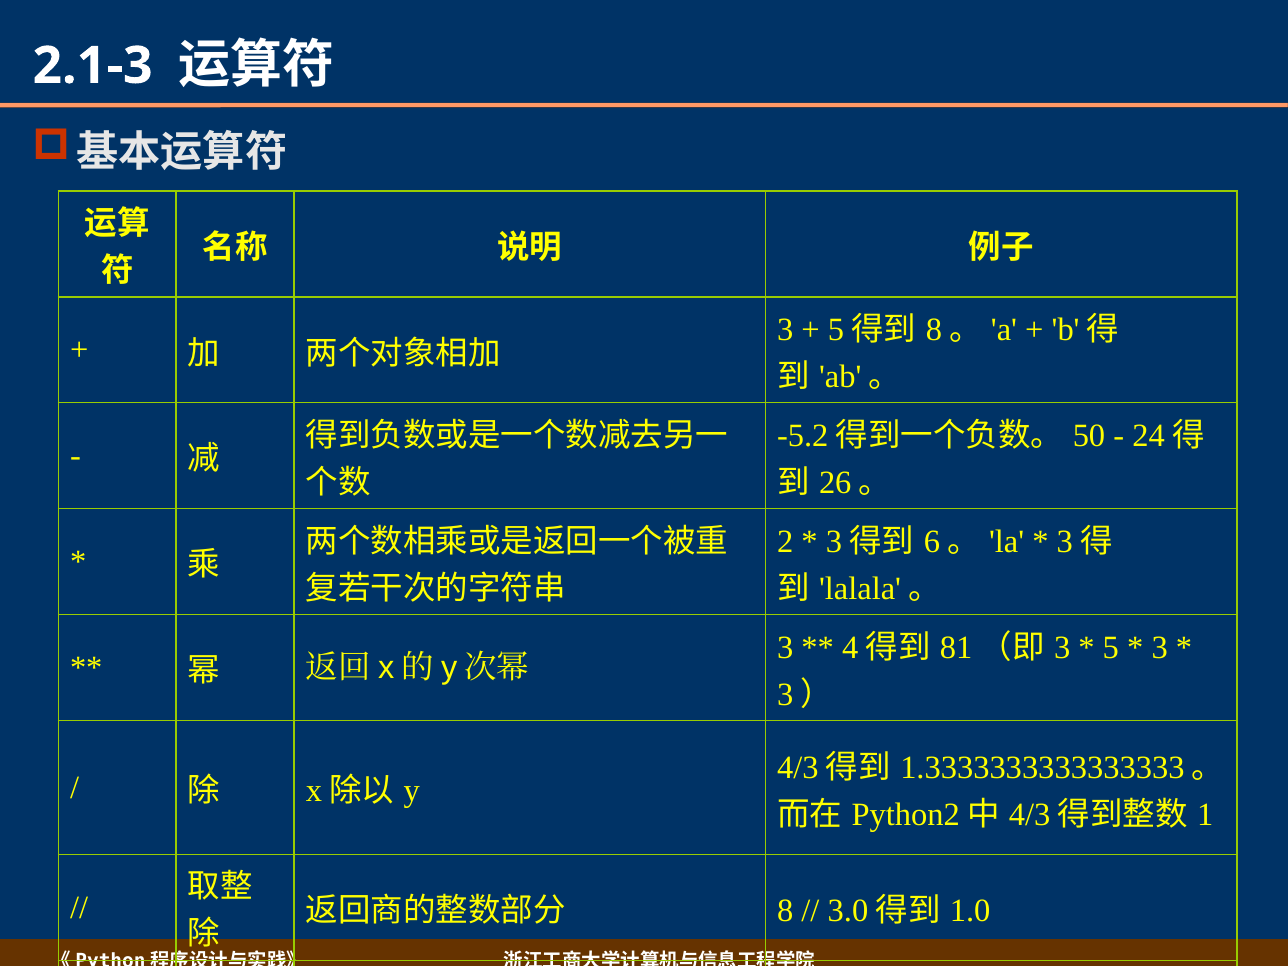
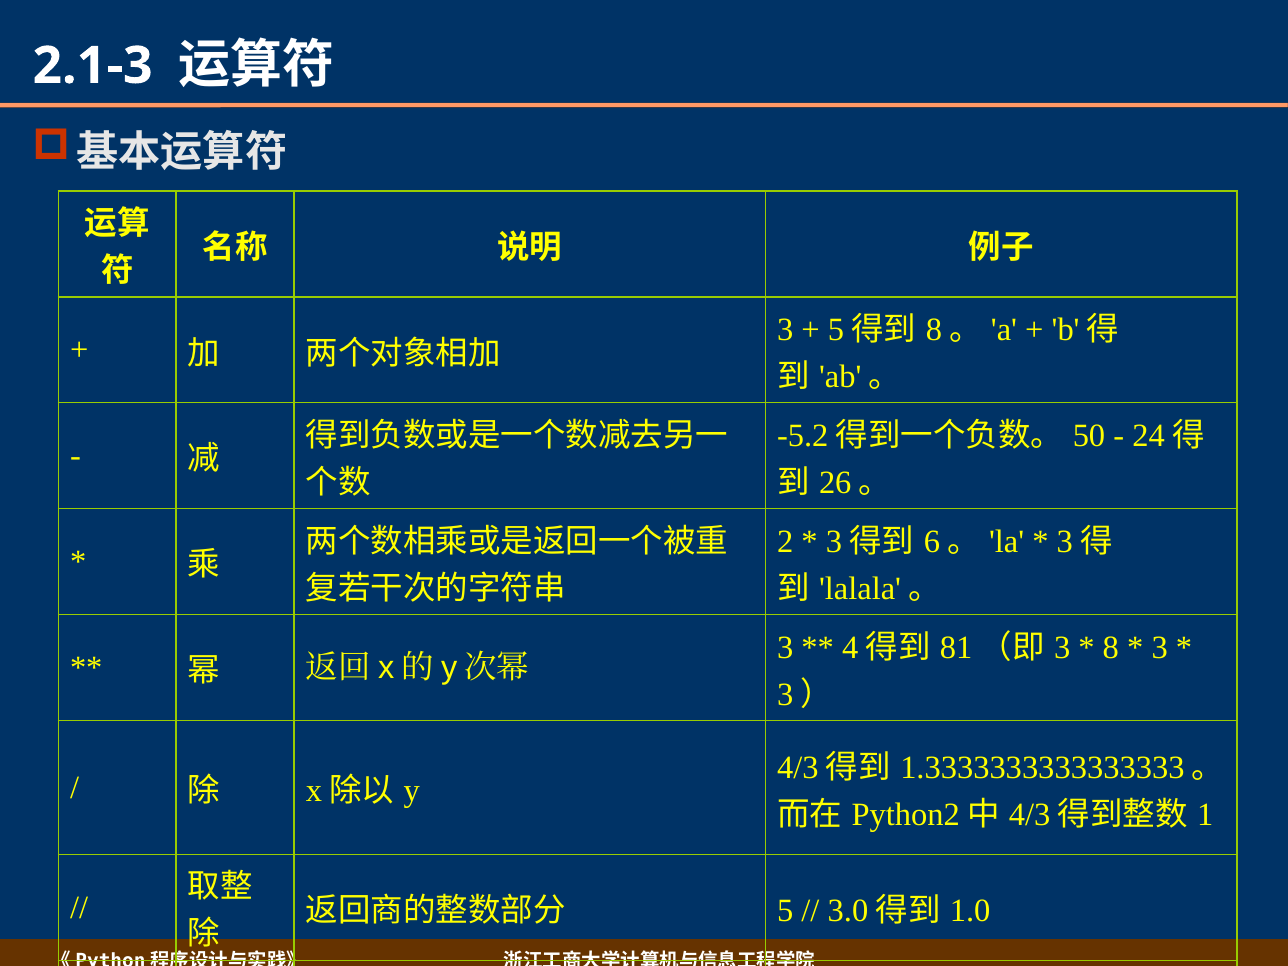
5: 5 -> 8
8: 8 -> 5
